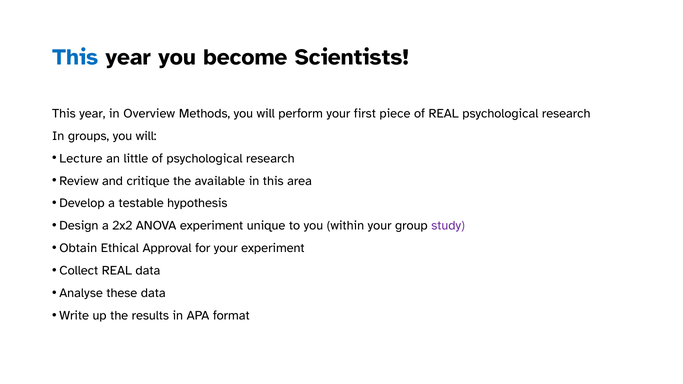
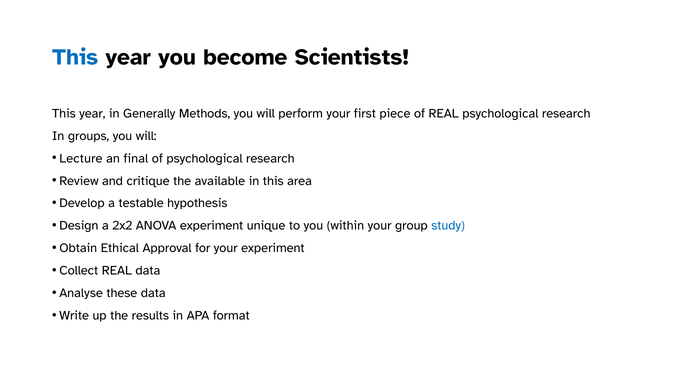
Overview: Overview -> Generally
little: little -> final
study colour: purple -> blue
